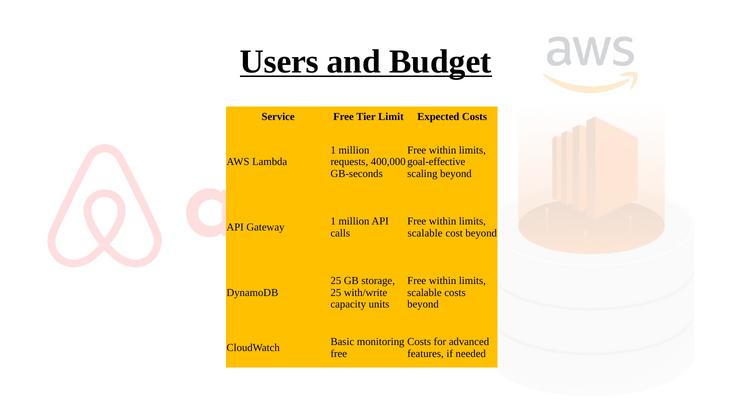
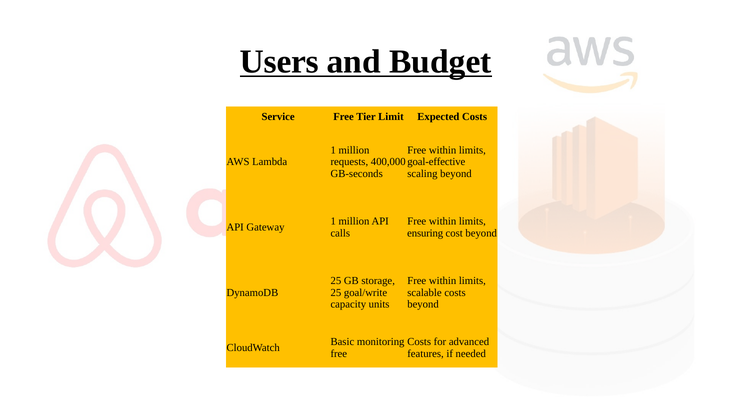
scalable at (425, 233): scalable -> ensuring
with/write: with/write -> goal/write
